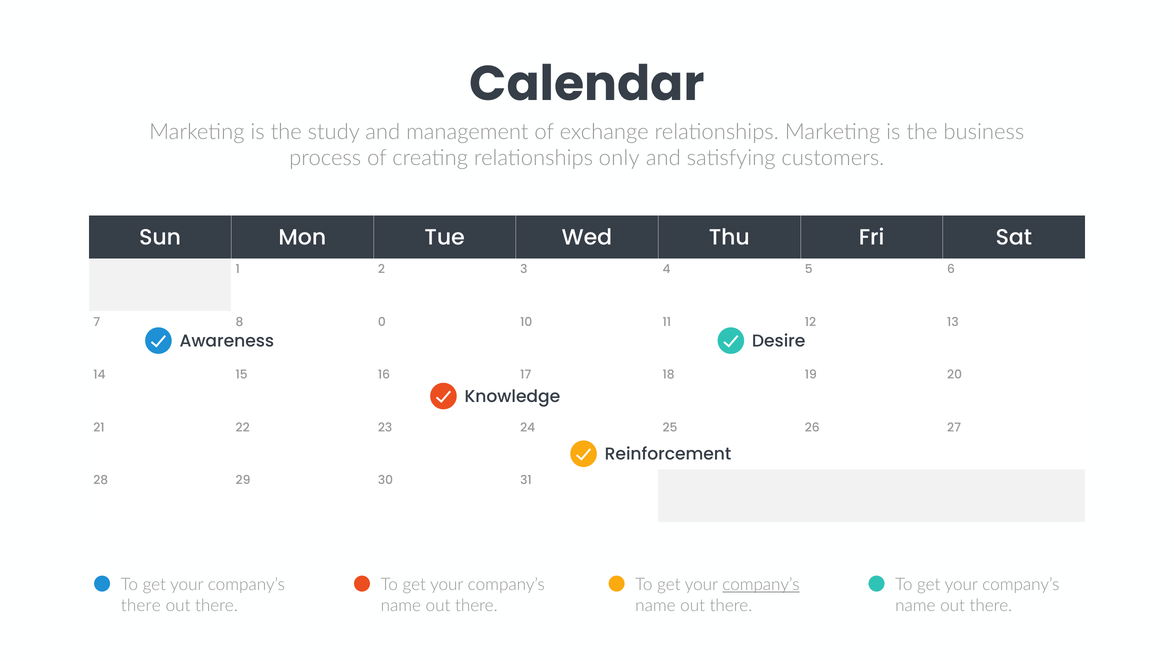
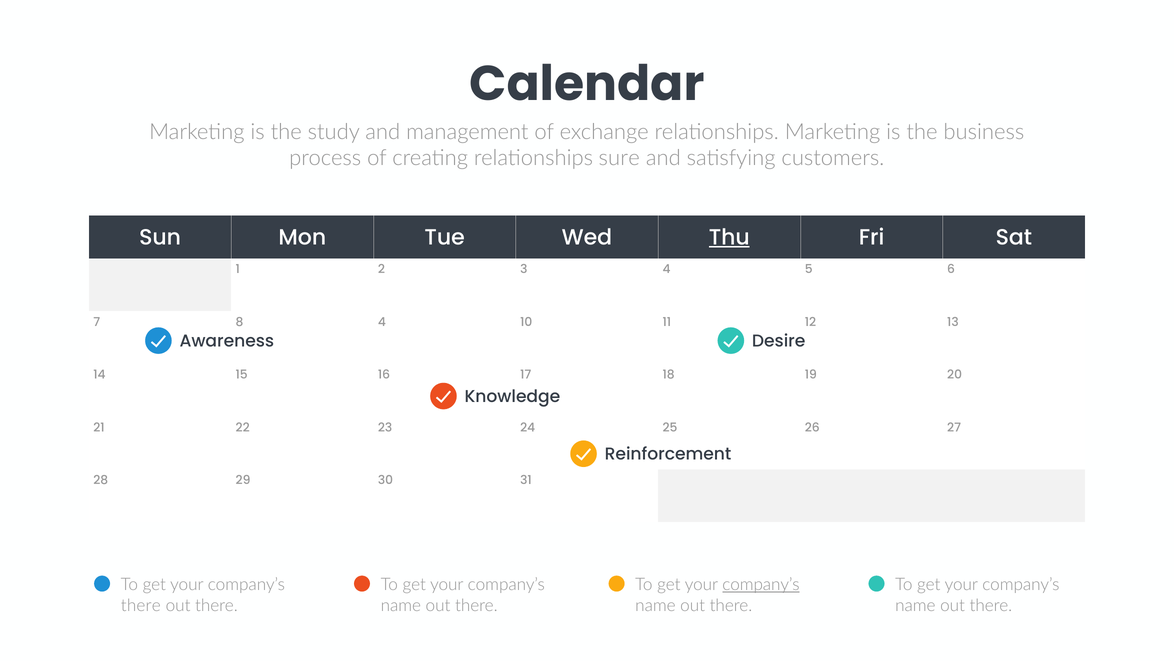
only: only -> sure
Thu underline: none -> present
8 0: 0 -> 4
